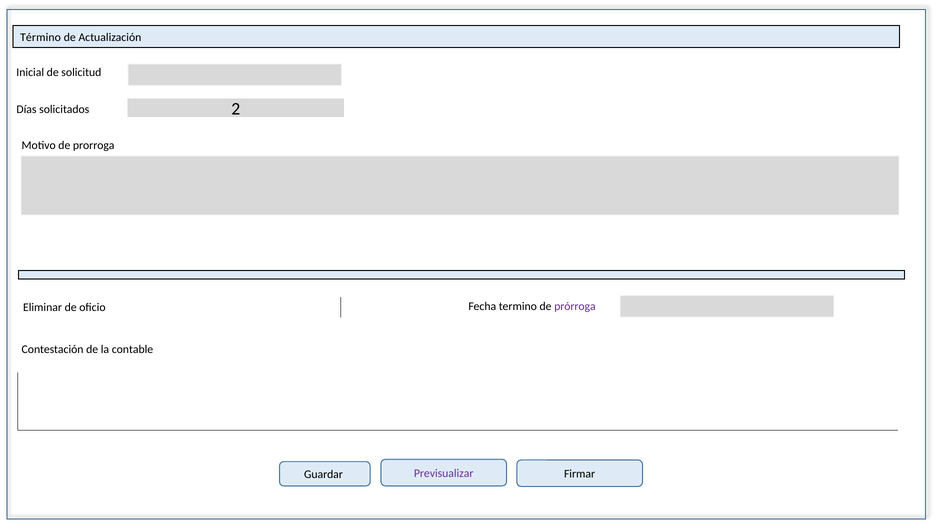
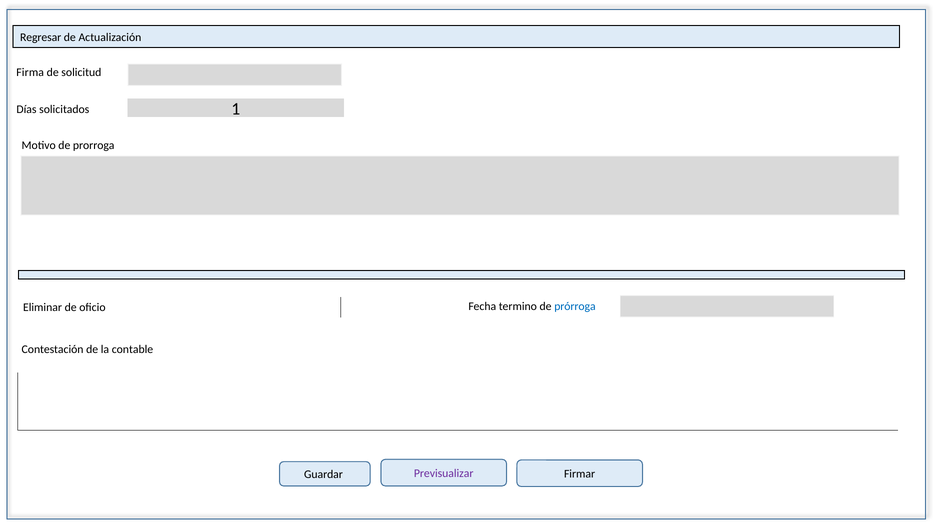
Término: Término -> Regresar
Inicial: Inicial -> Firma
2: 2 -> 1
prórroga colour: purple -> blue
